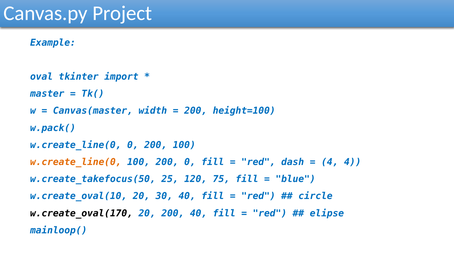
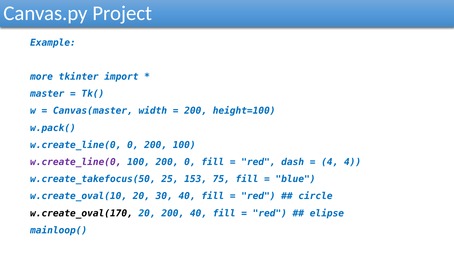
oval: oval -> more
w.create_line(0 at (76, 162) colour: orange -> purple
120: 120 -> 153
